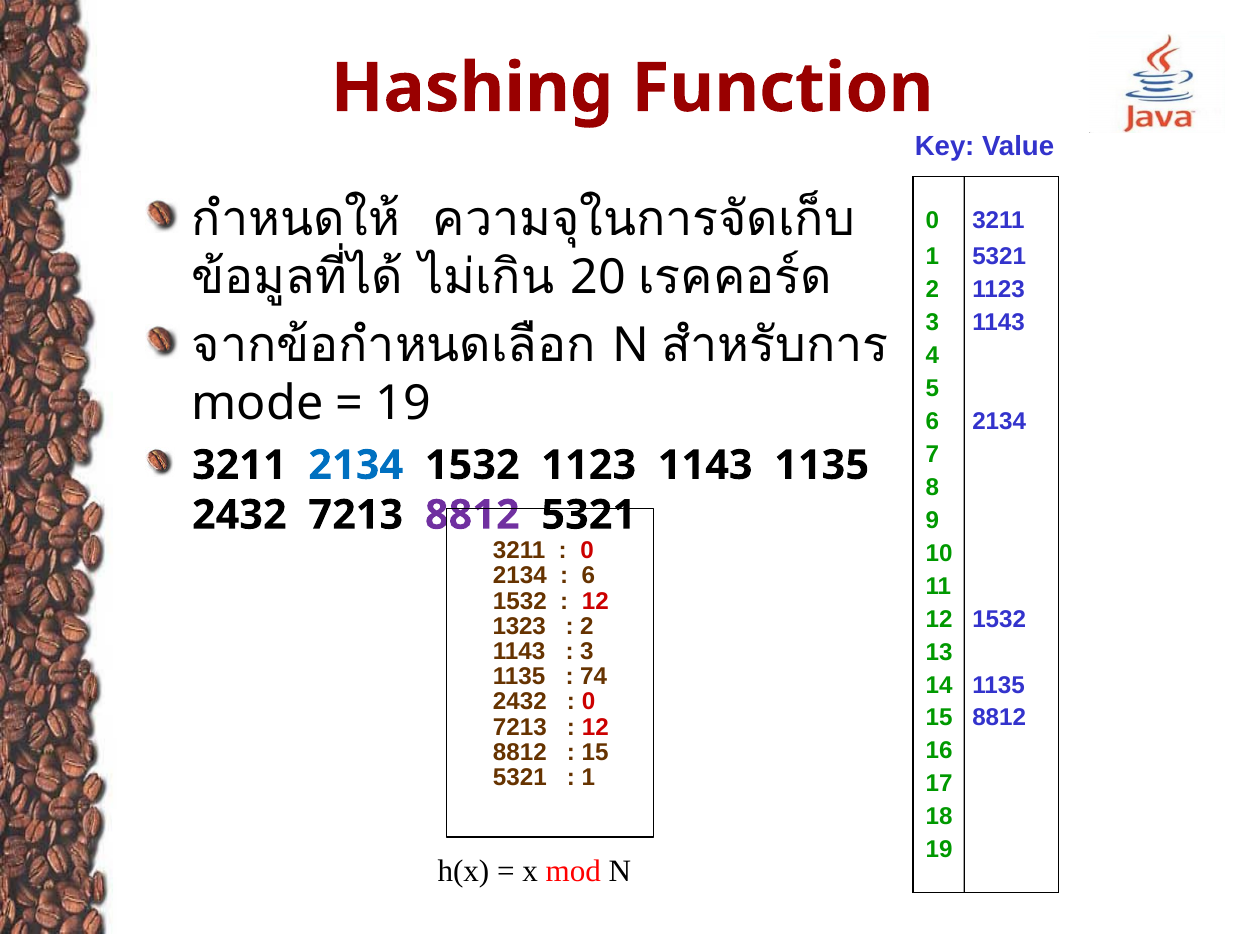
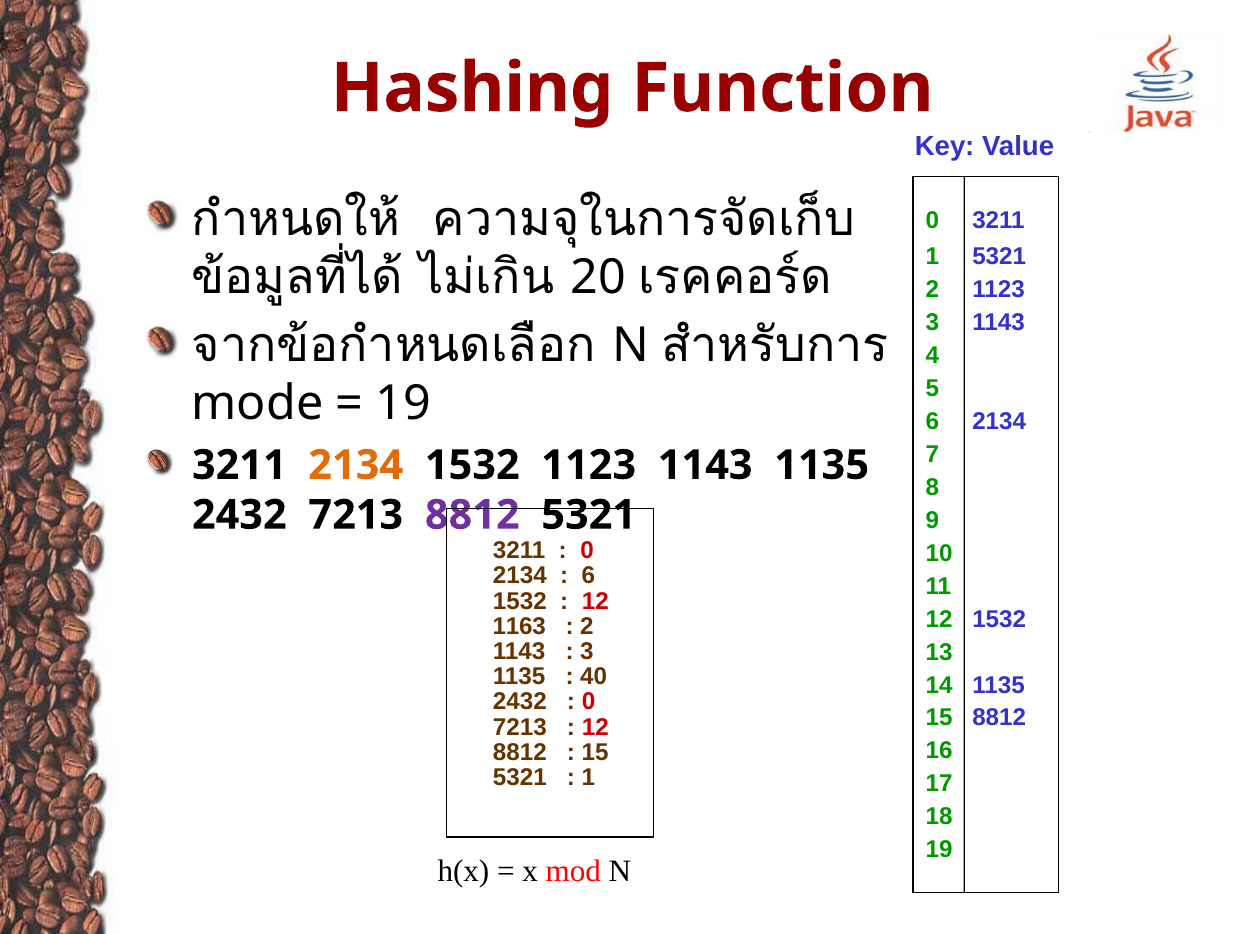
2134 at (356, 465) colour: blue -> orange
1323: 1323 -> 1163
74: 74 -> 40
